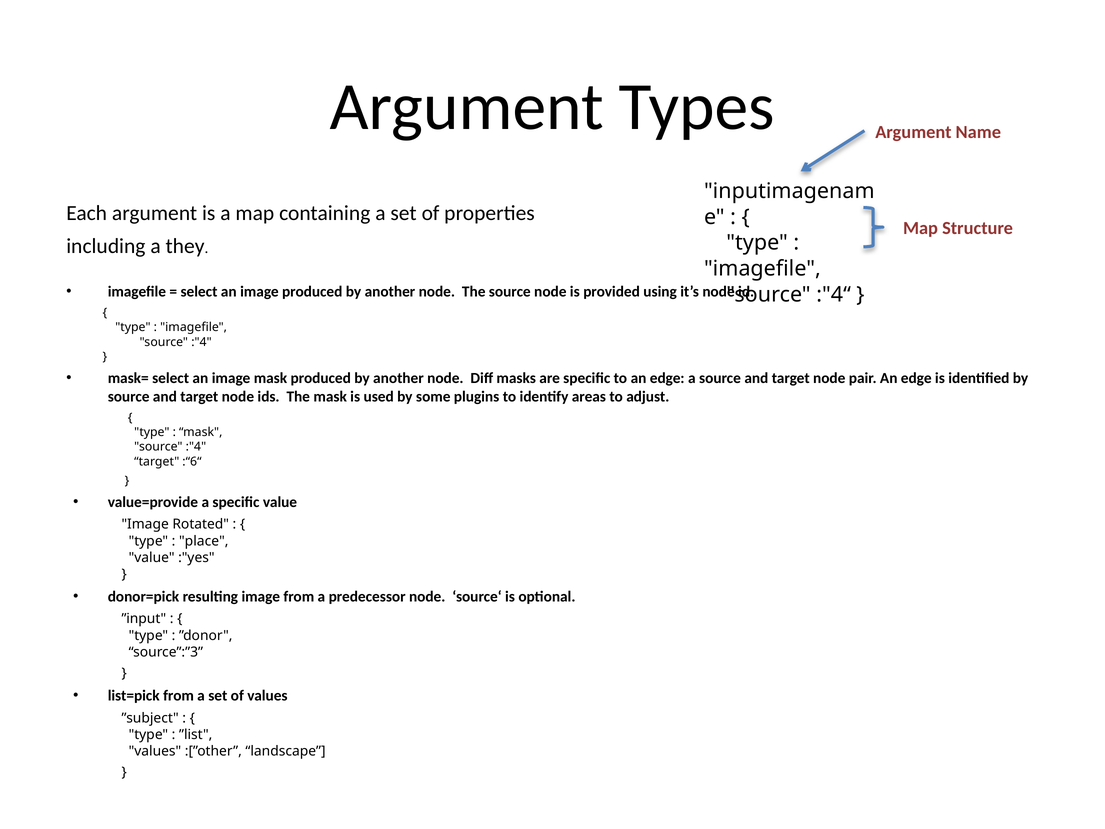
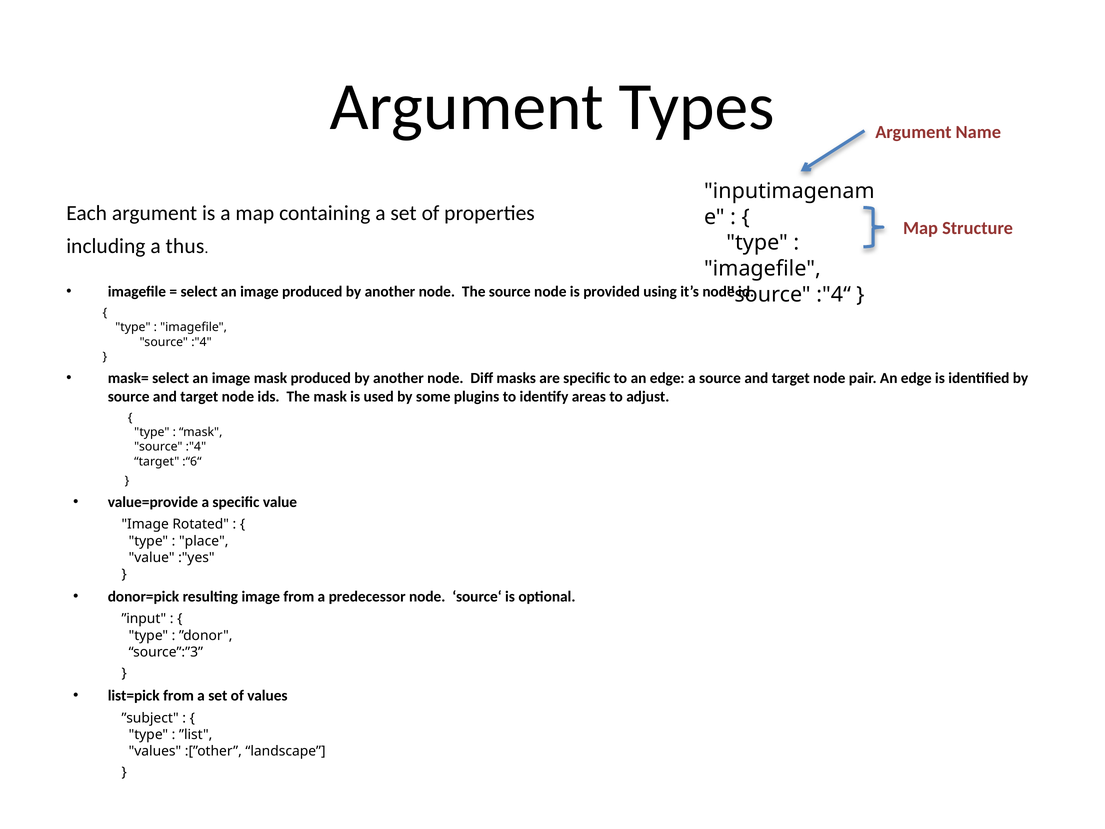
they: they -> thus
